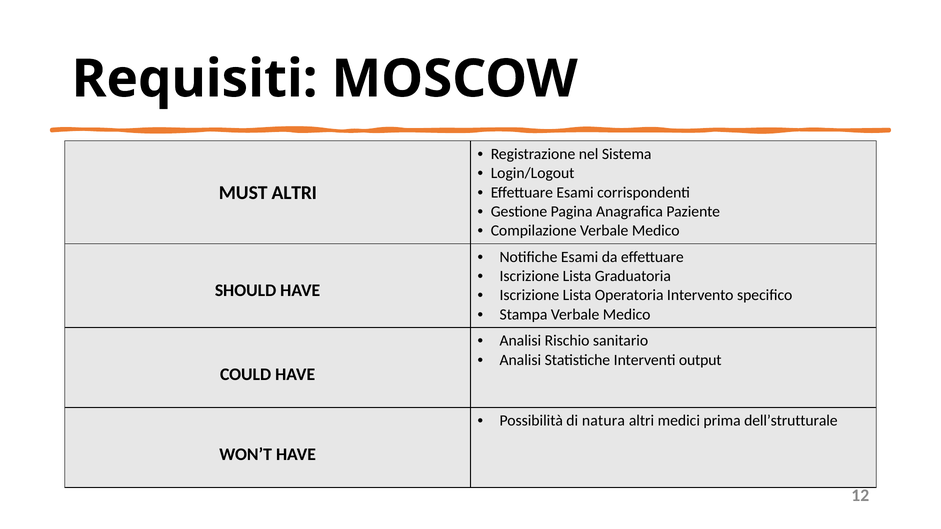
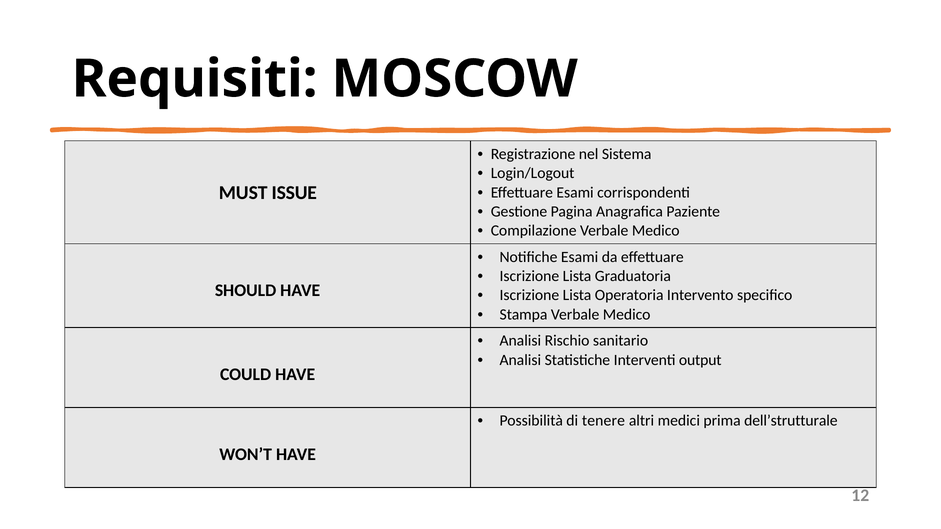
MUST ALTRI: ALTRI -> ISSUE
natura: natura -> tenere
